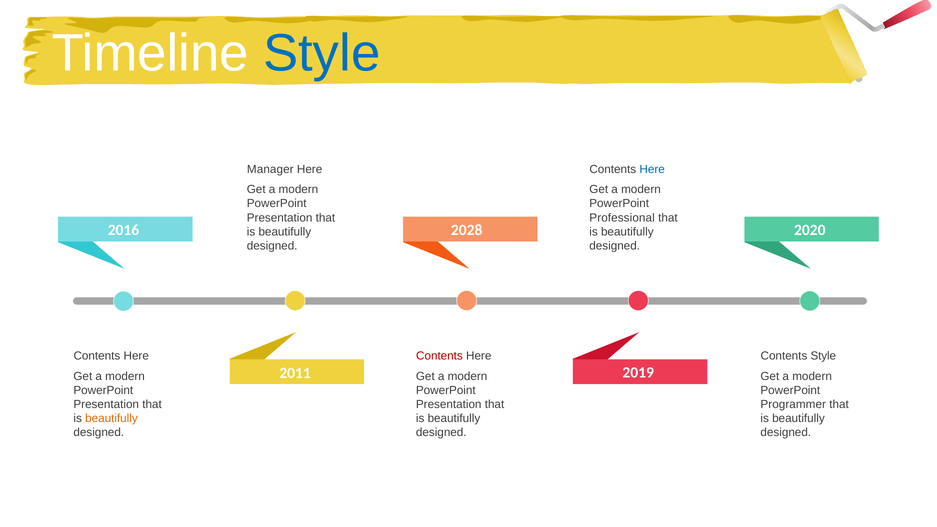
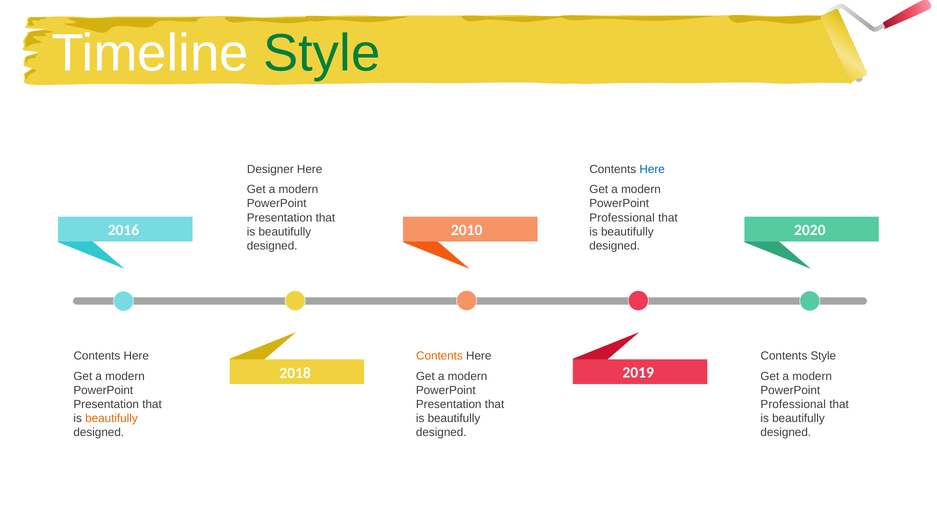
Style at (322, 54) colour: blue -> green
Manager: Manager -> Designer
2028: 2028 -> 2010
Contents at (439, 356) colour: red -> orange
2011: 2011 -> 2018
Programmer at (793, 404): Programmer -> Professional
